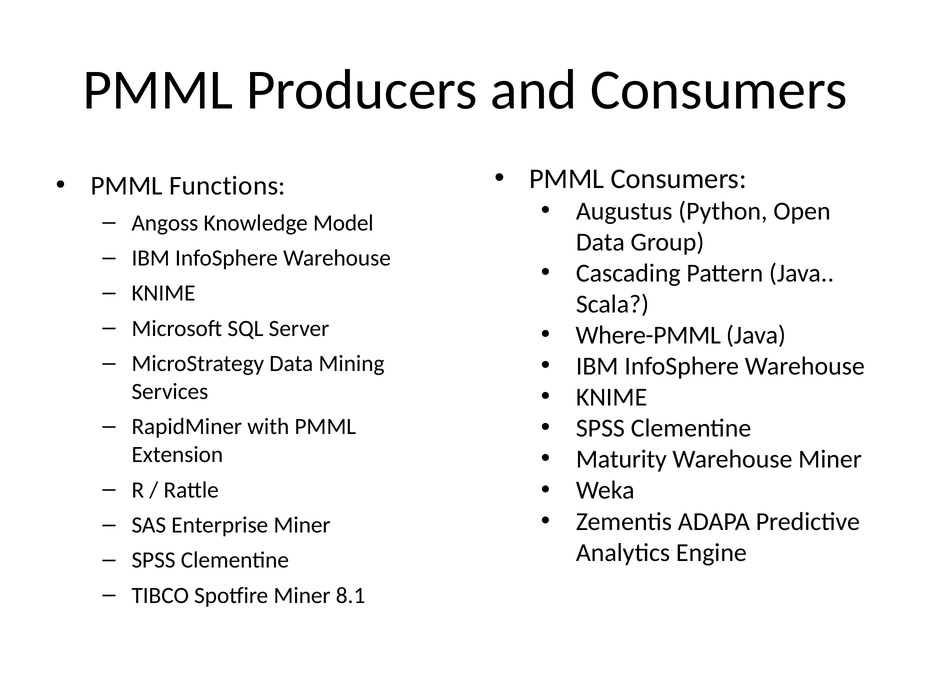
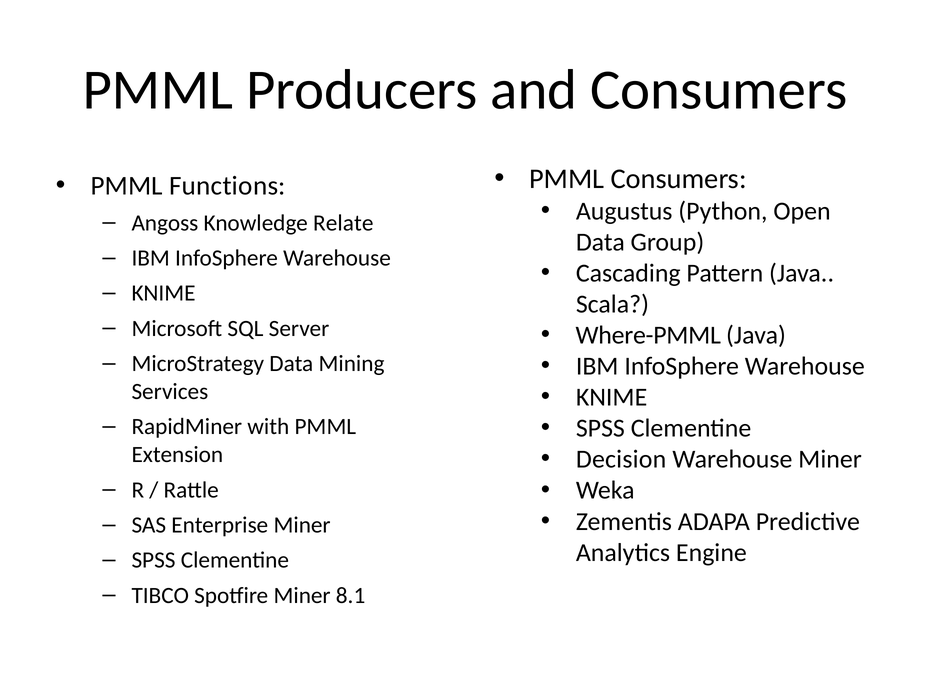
Model: Model -> Relate
Maturity: Maturity -> Decision
